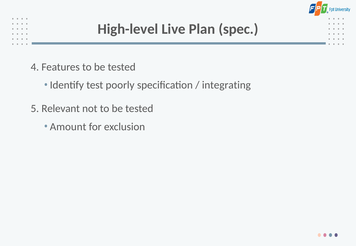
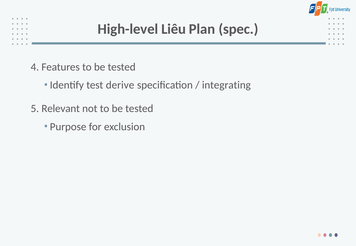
Live: Live -> Liêu
poorly: poorly -> derive
Amount: Amount -> Purpose
